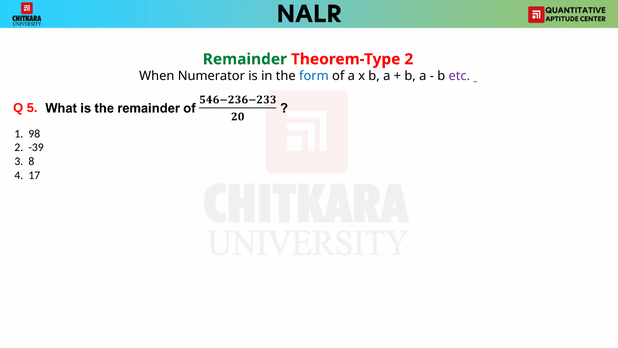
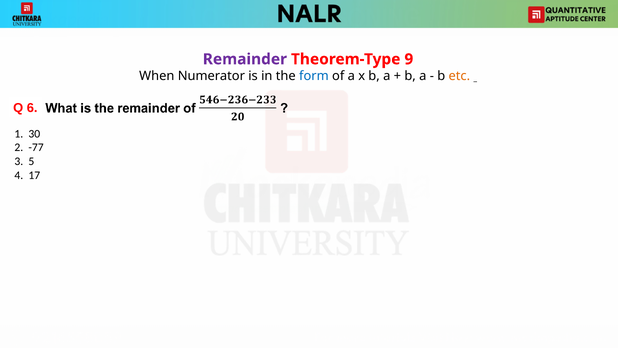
Remainder colour: green -> purple
Theorem-Type 2: 2 -> 9
etc colour: purple -> orange
5: 5 -> 6
98: 98 -> 30
-39: -39 -> -77
8: 8 -> 5
